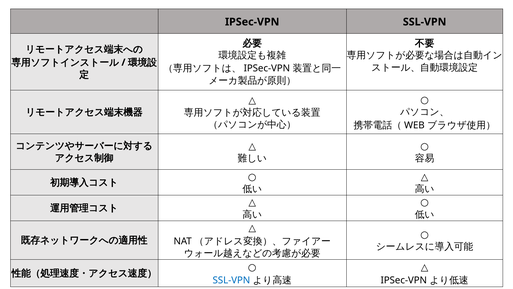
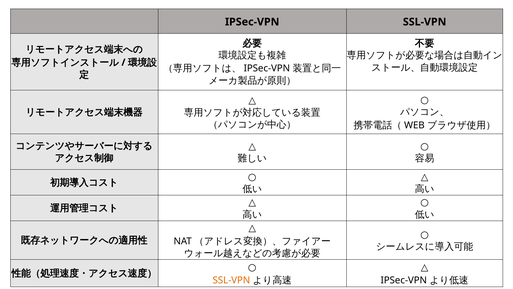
SSL-VPN at (231, 280) colour: blue -> orange
